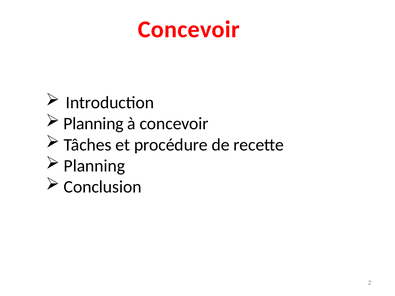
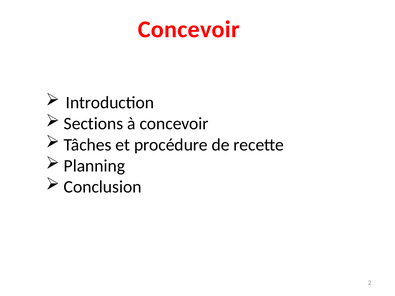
Planning at (94, 124): Planning -> Sections
